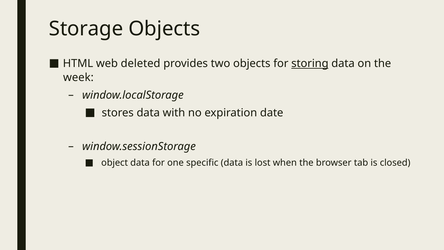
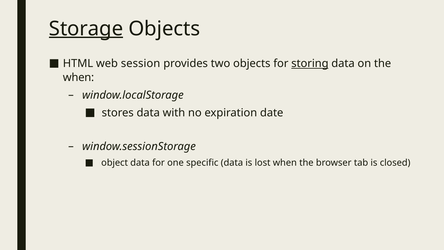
Storage underline: none -> present
deleted: deleted -> session
week at (78, 78): week -> when
